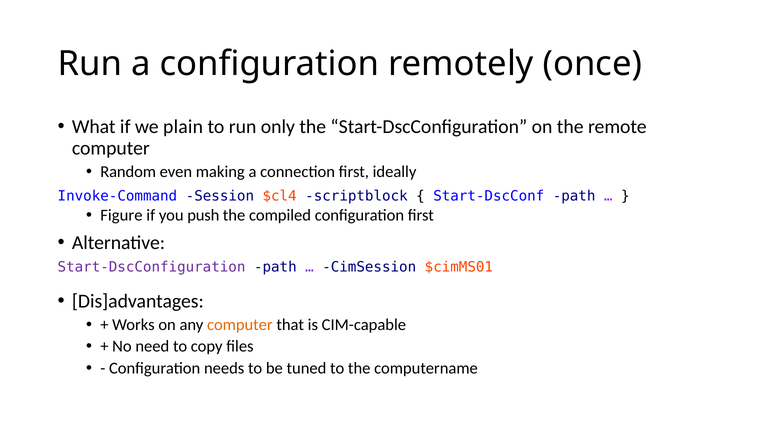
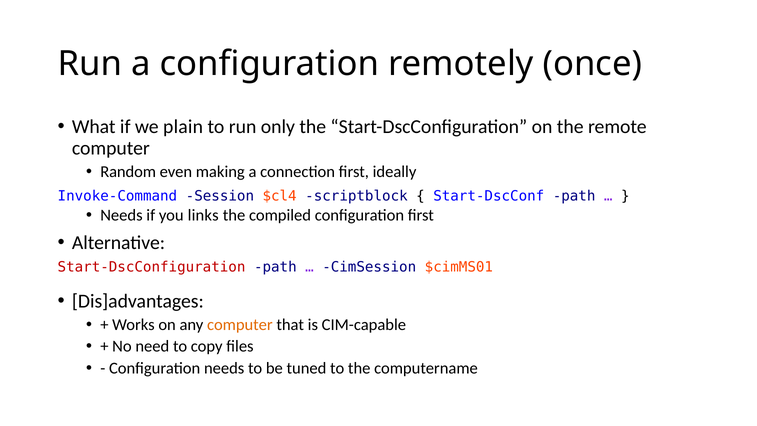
Figure at (121, 215): Figure -> Needs
push: push -> links
Start-DscConfiguration at (152, 267) colour: purple -> red
